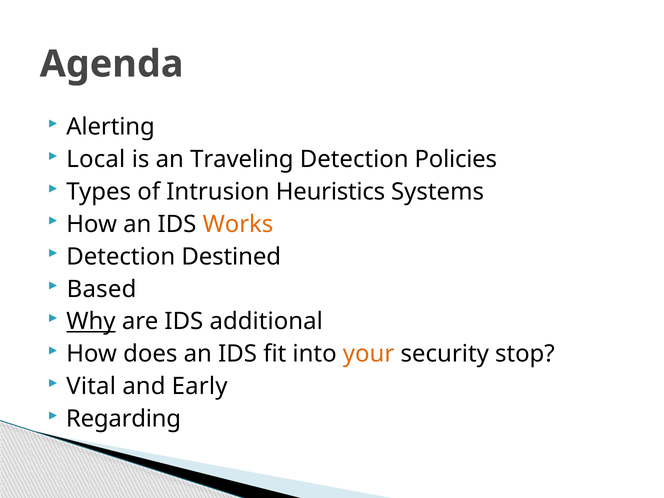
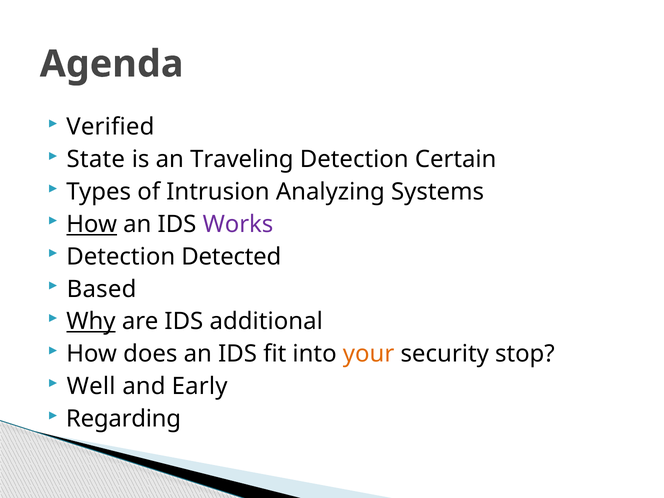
Alerting: Alerting -> Verified
Local: Local -> State
Policies: Policies -> Certain
Heuristics: Heuristics -> Analyzing
How at (92, 224) underline: none -> present
Works colour: orange -> purple
Destined: Destined -> Detected
Vital: Vital -> Well
